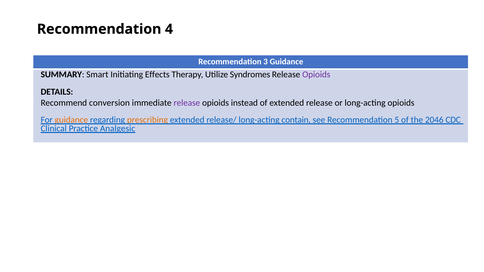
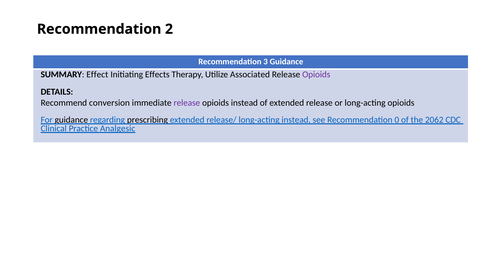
4: 4 -> 2
Smart: Smart -> Effect
Syndromes: Syndromes -> Associated
guidance at (71, 120) colour: orange -> black
prescribing colour: orange -> black
long-acting contain: contain -> instead
5: 5 -> 0
2046: 2046 -> 2062
